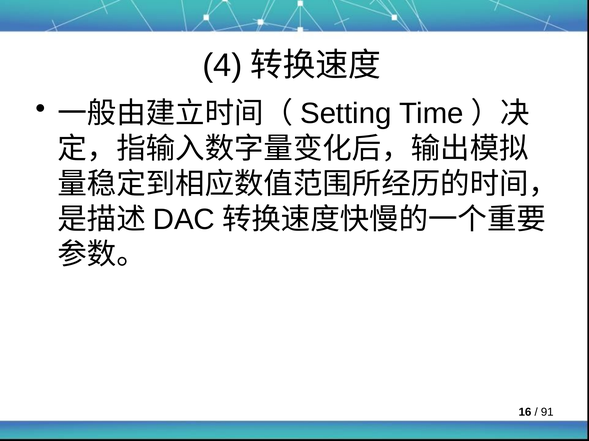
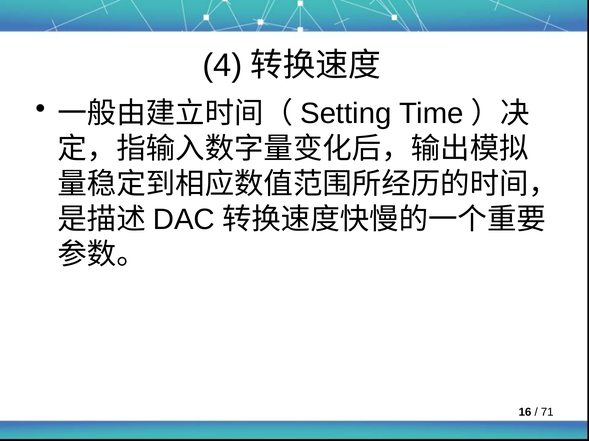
91: 91 -> 71
